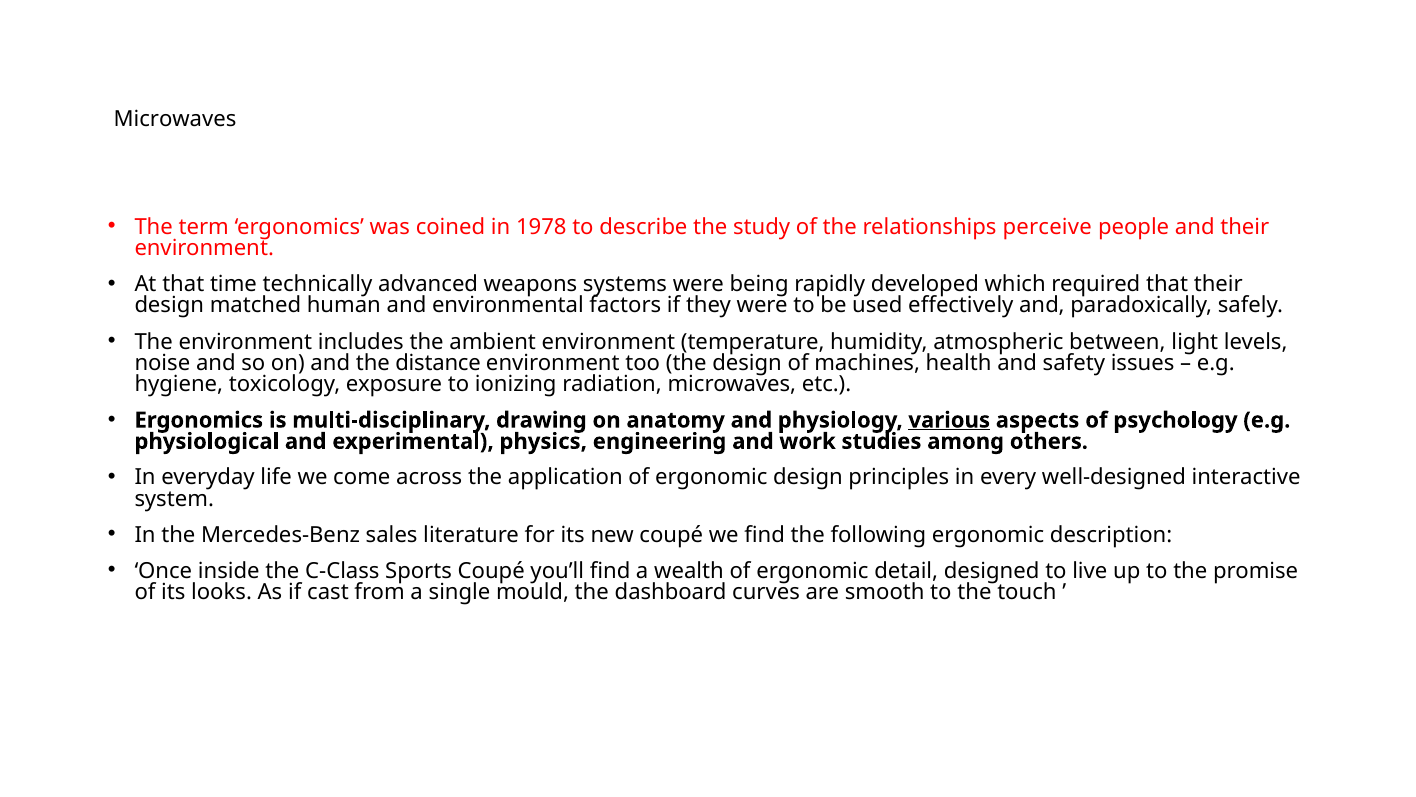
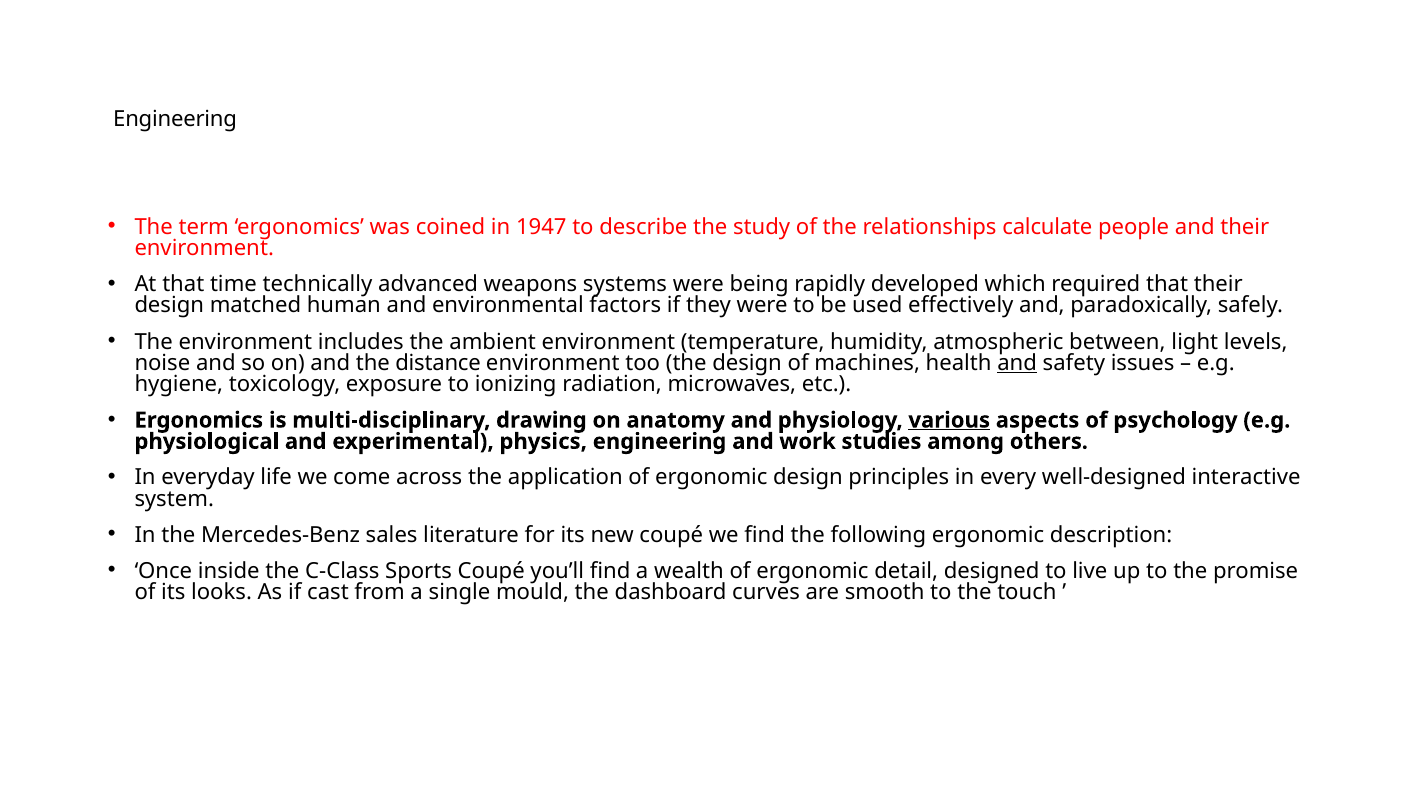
Microwaves at (175, 119): Microwaves -> Engineering
1978: 1978 -> 1947
perceive: perceive -> calculate
and at (1017, 363) underline: none -> present
